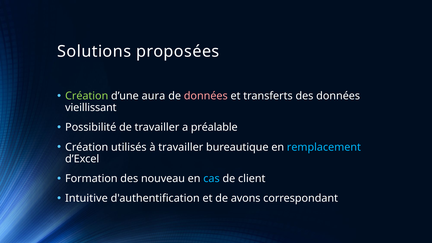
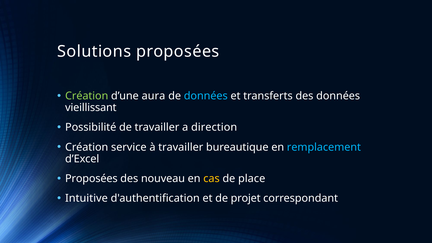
données at (206, 96) colour: pink -> light blue
préalable: préalable -> direction
utilisés: utilisés -> service
Formation at (91, 179): Formation -> Proposées
cas colour: light blue -> yellow
client: client -> place
avons: avons -> projet
